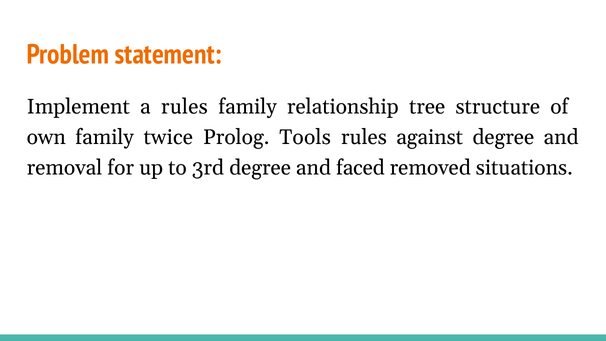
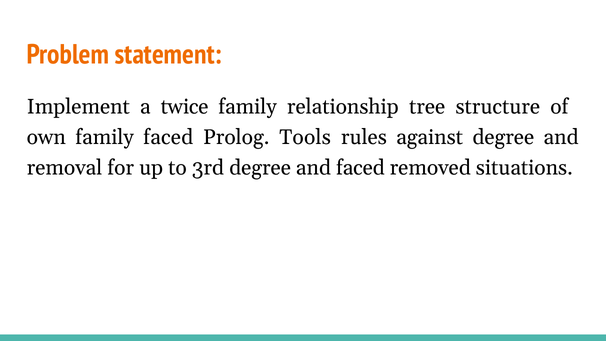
a rules: rules -> twice
family twice: twice -> faced
